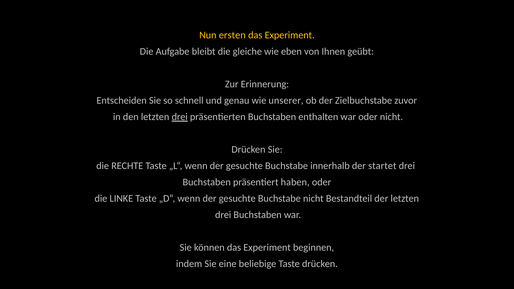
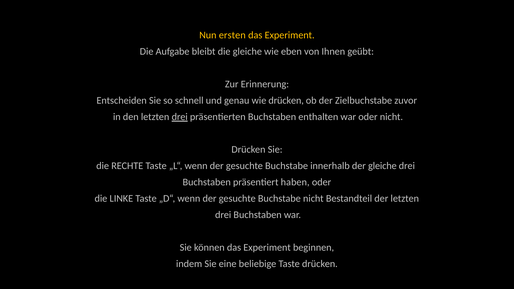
wie unserer: unserer -> drücken
der startet: startet -> gleiche
